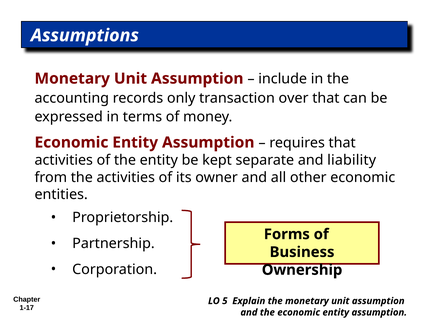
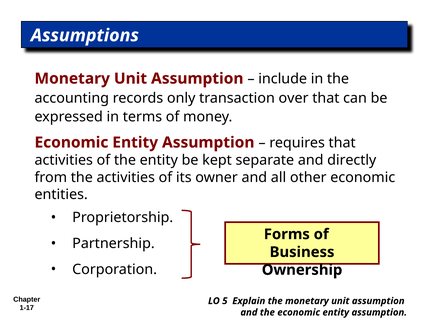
liability: liability -> directly
